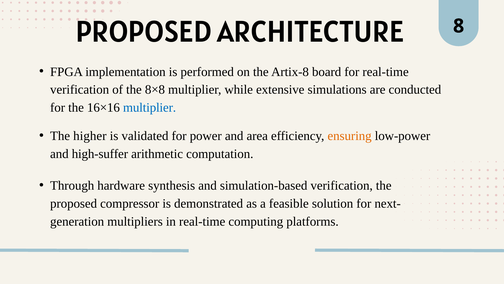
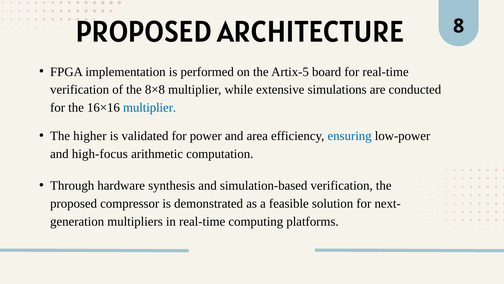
Artix-8: Artix-8 -> Artix-5
ensuring colour: orange -> blue
high-suffer: high-suffer -> high-focus
